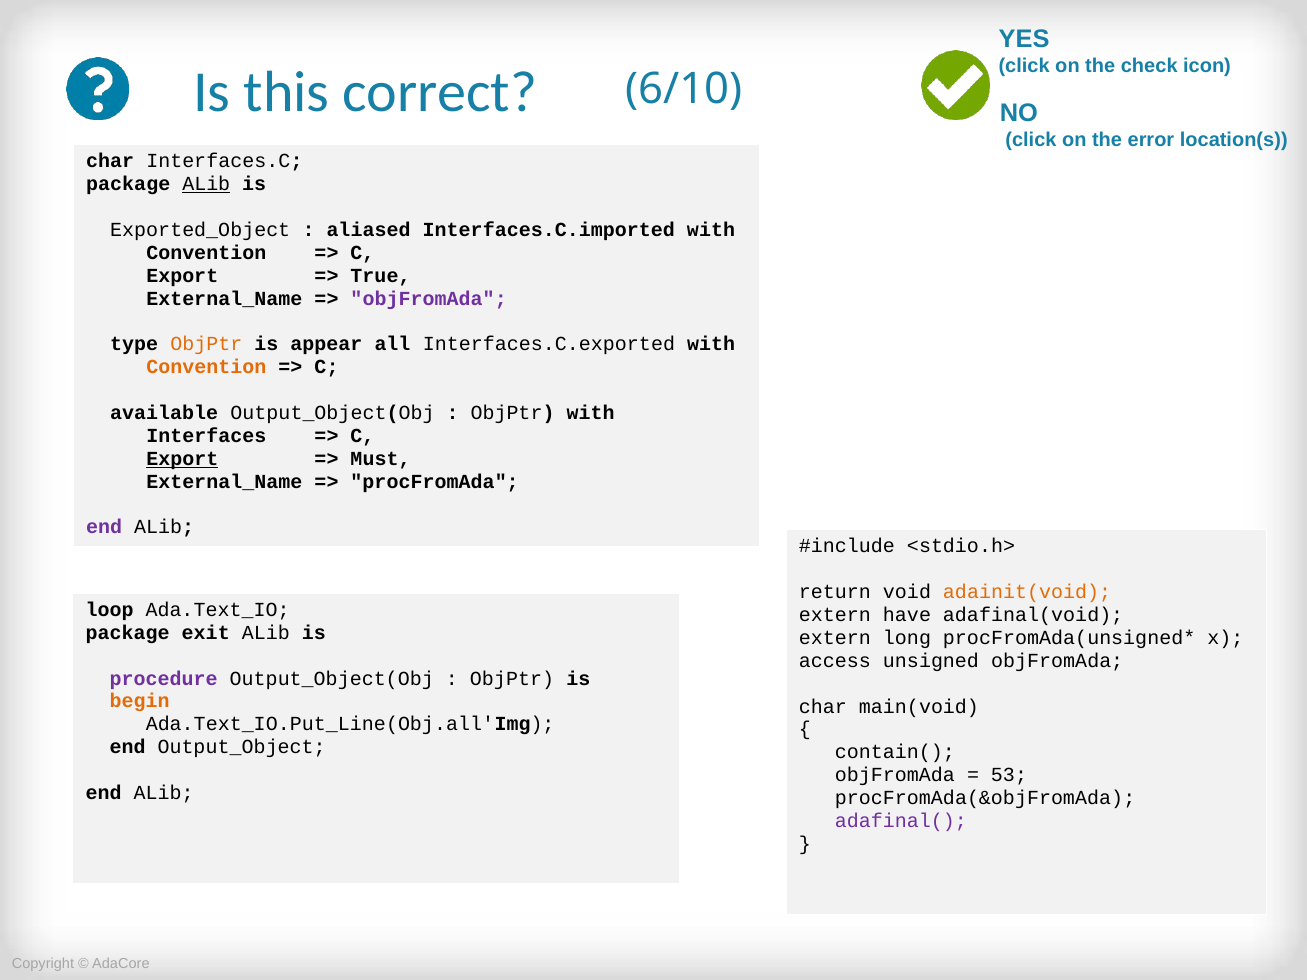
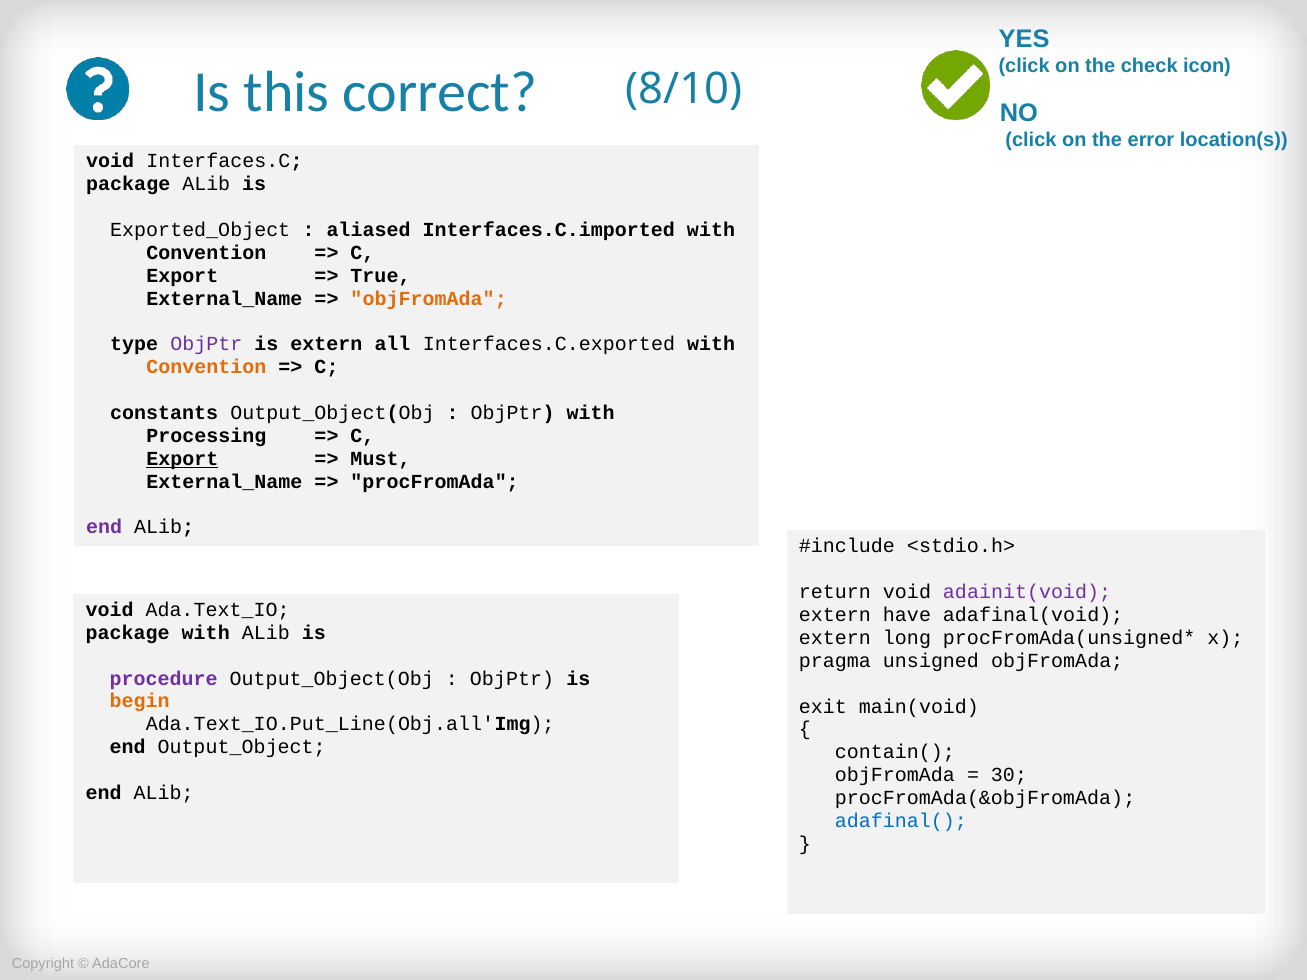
6/10: 6/10 -> 8/10
char at (110, 161): char -> void
ALib at (206, 184) underline: present -> none
objFromAda at (429, 298) colour: purple -> orange
ObjPtr at (206, 344) colour: orange -> purple
is appear: appear -> extern
available: available -> constants
Interfaces: Interfaces -> Processing
adainit(void colour: orange -> purple
loop at (110, 610): loop -> void
package exit: exit -> with
access: access -> pragma
char at (823, 707): char -> exit
53: 53 -> 30
adafinal( colour: purple -> blue
